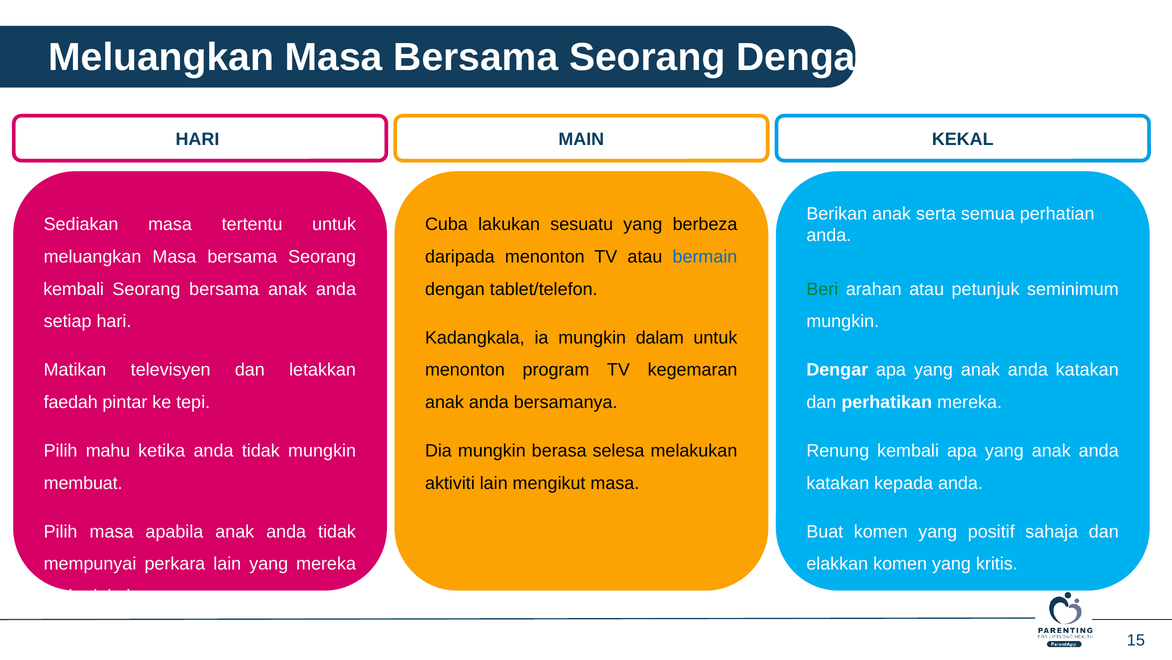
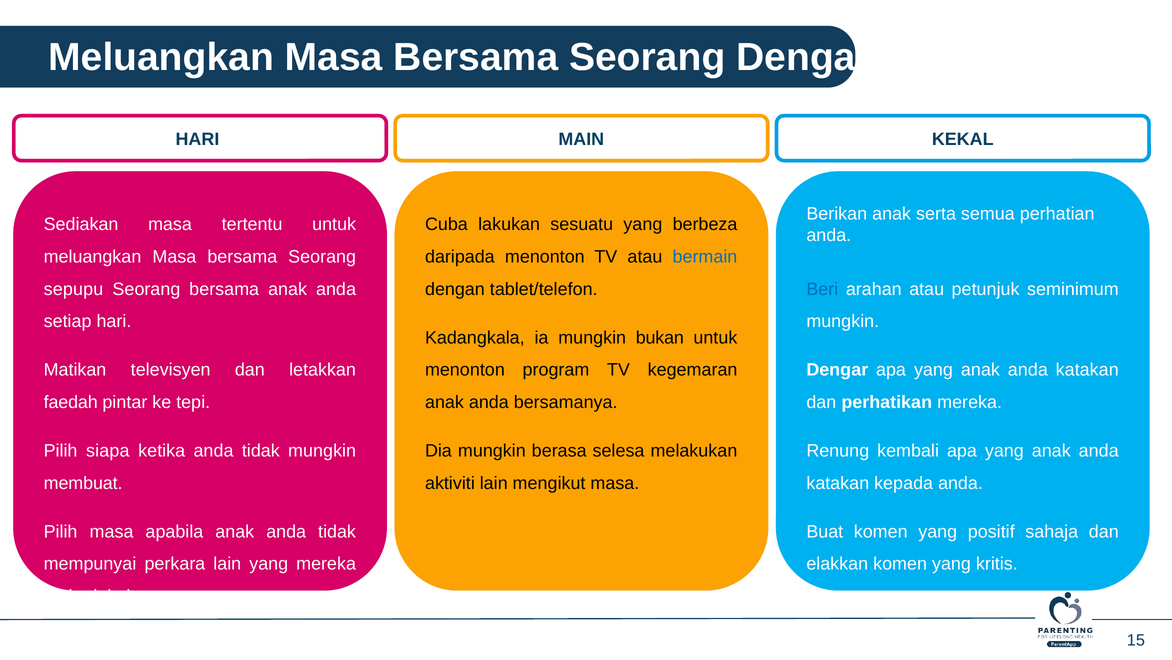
kembali at (74, 289): kembali -> sepupu
Beri colour: green -> blue
dalam: dalam -> bukan
Pilih mahu: mahu -> siapa
